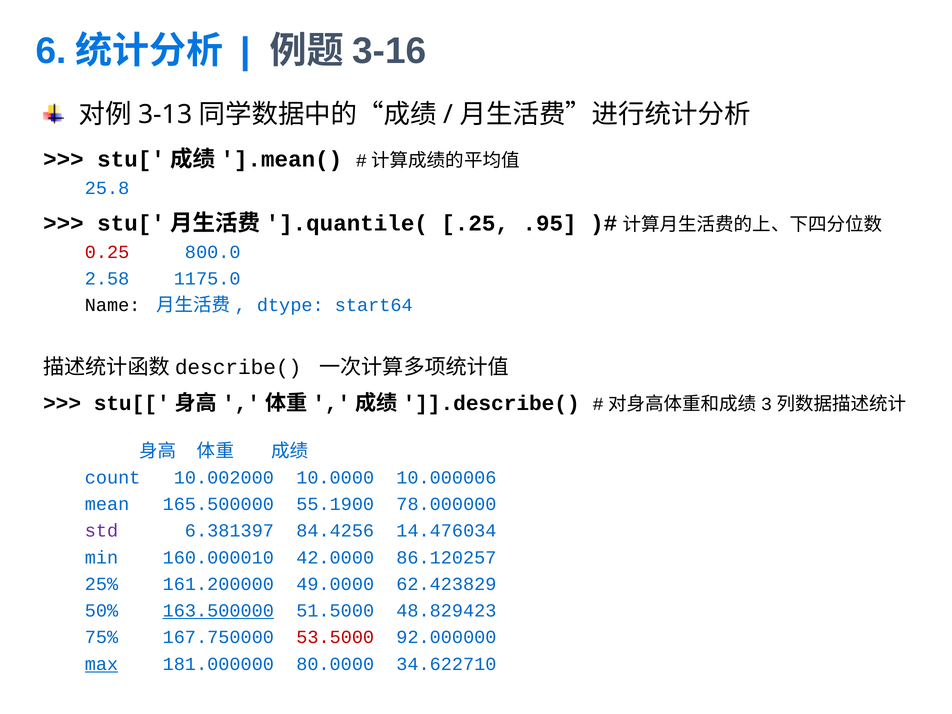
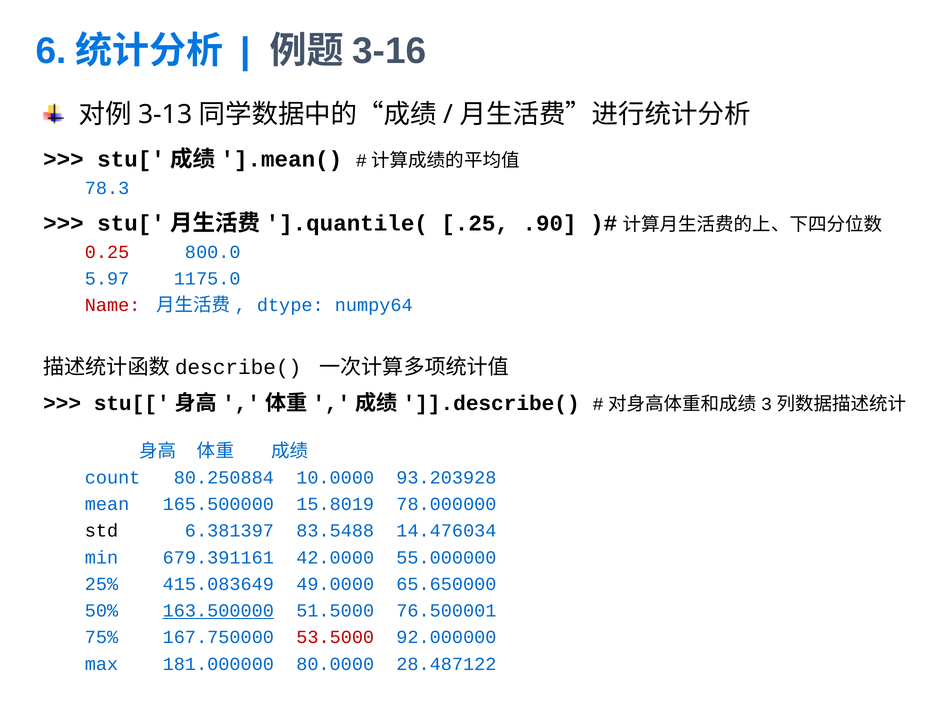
25.8: 25.8 -> 78.3
.95: .95 -> .90
2.58: 2.58 -> 5.97
Name colour: black -> red
start64: start64 -> numpy64
10.002000: 10.002000 -> 80.250884
10.000006: 10.000006 -> 93.203928
55.1900: 55.1900 -> 15.8019
std colour: purple -> black
84.4256: 84.4256 -> 83.5488
160.000010: 160.000010 -> 679.391161
86.120257: 86.120257 -> 55.000000
161.200000: 161.200000 -> 415.083649
62.423829: 62.423829 -> 65.650000
48.829423: 48.829423 -> 76.500001
max underline: present -> none
34.622710: 34.622710 -> 28.487122
